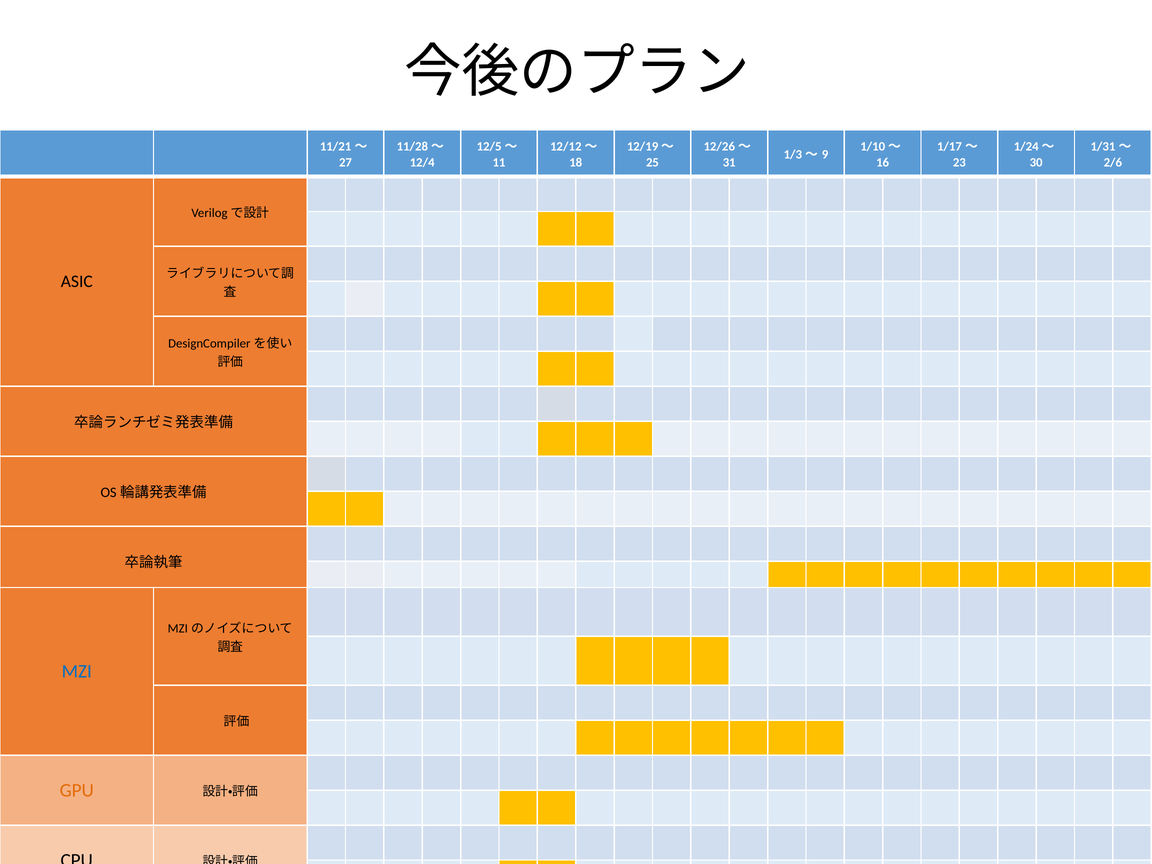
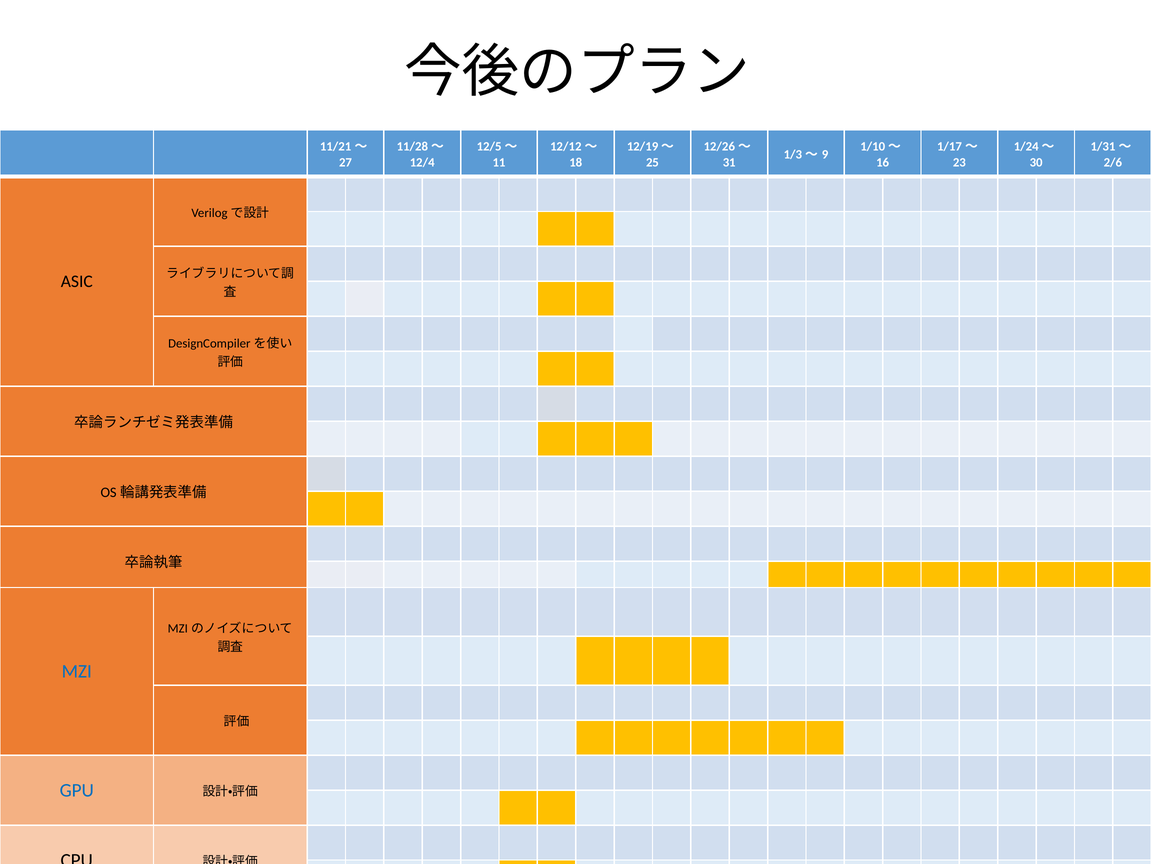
GPU colour: orange -> blue
